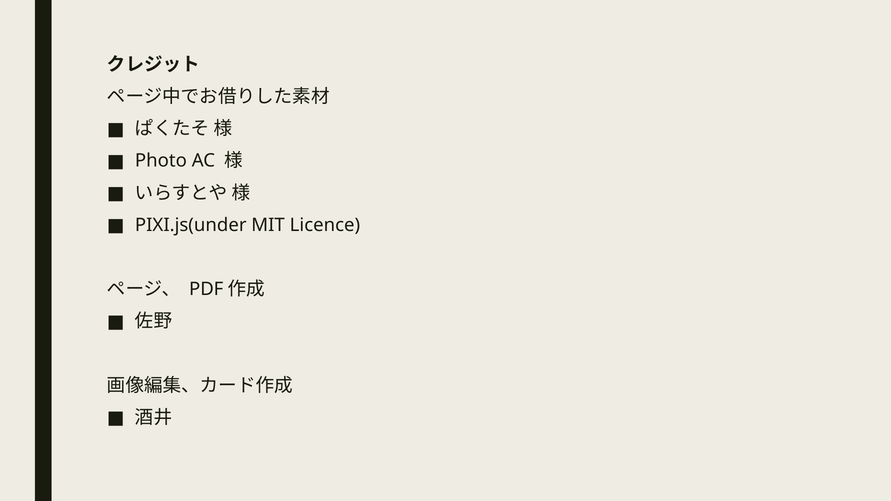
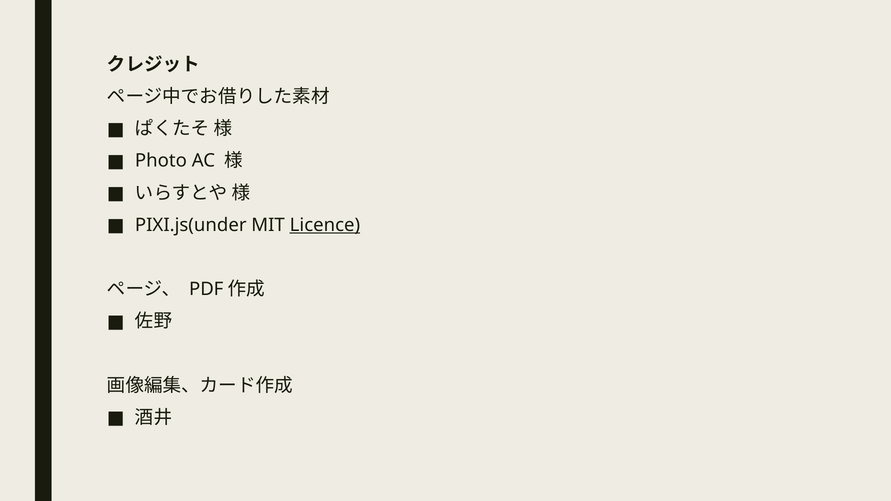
Licence underline: none -> present
